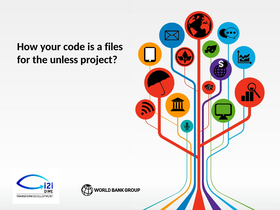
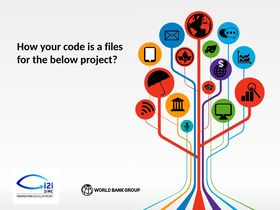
unless: unless -> below
